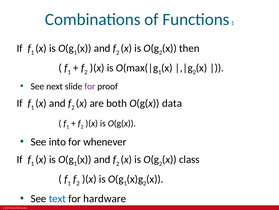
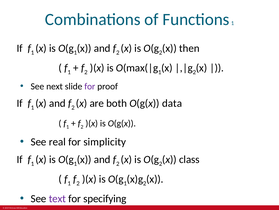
into: into -> real
whenever: whenever -> simplicity
text colour: blue -> purple
hardware: hardware -> specifying
